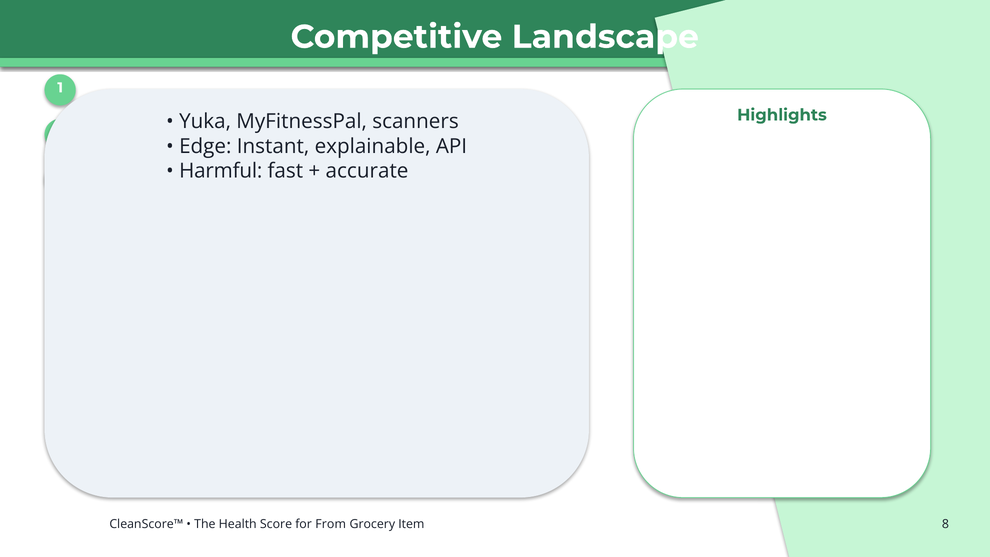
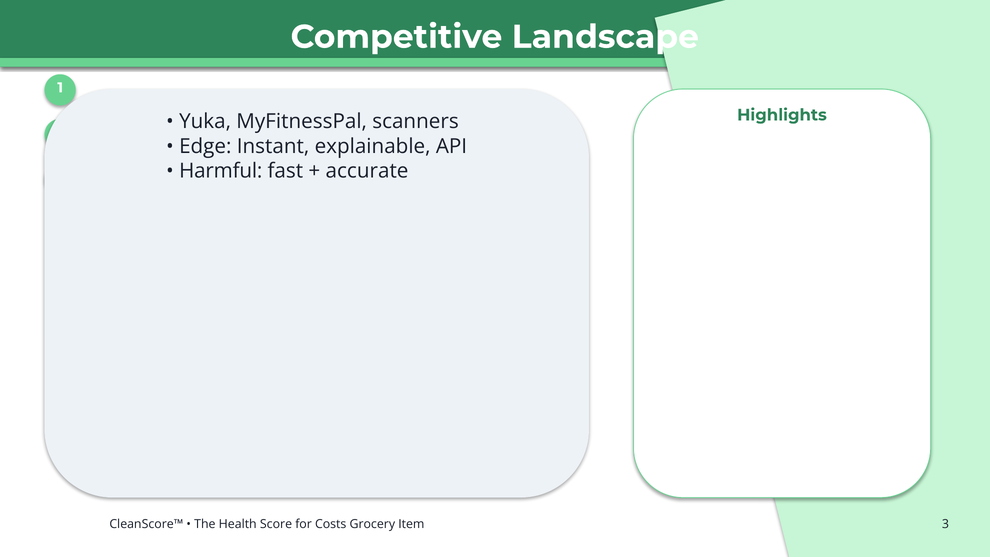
From: From -> Costs
Item 8: 8 -> 3
